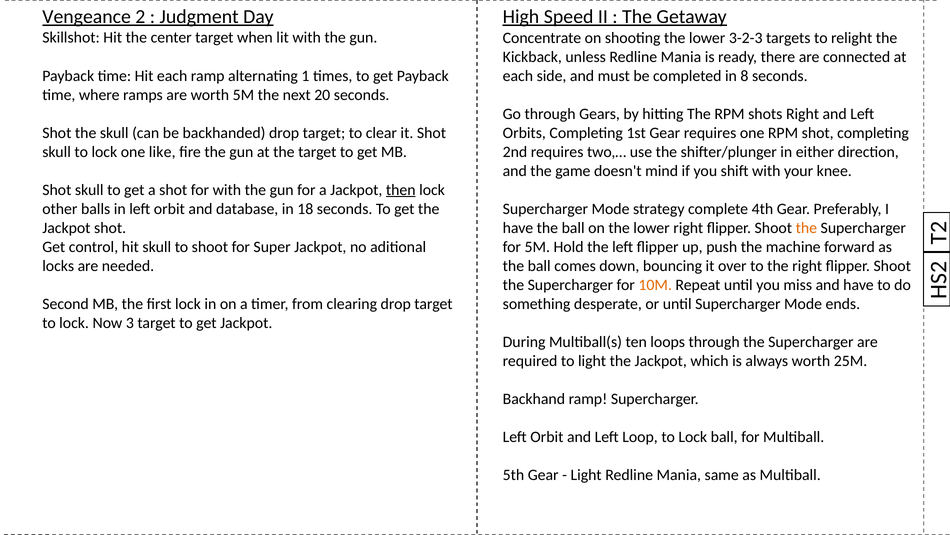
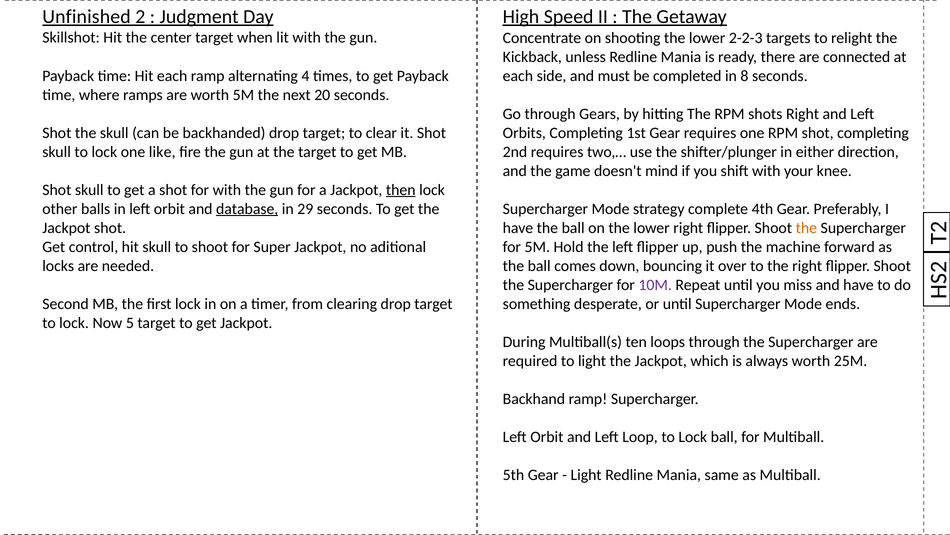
Vengeance: Vengeance -> Unfinished
3-2-3: 3-2-3 -> 2-2-3
1: 1 -> 4
database underline: none -> present
18: 18 -> 29
10M colour: orange -> purple
3: 3 -> 5
